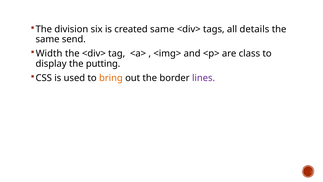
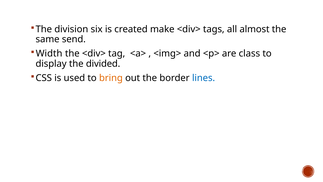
created same: same -> make
details: details -> almost
putting: putting -> divided
lines colour: purple -> blue
